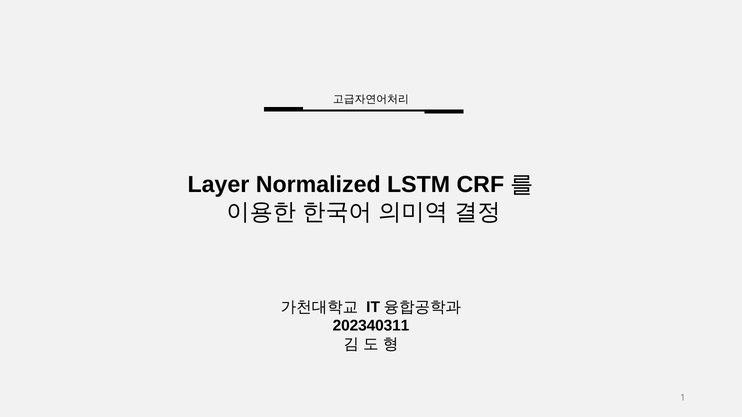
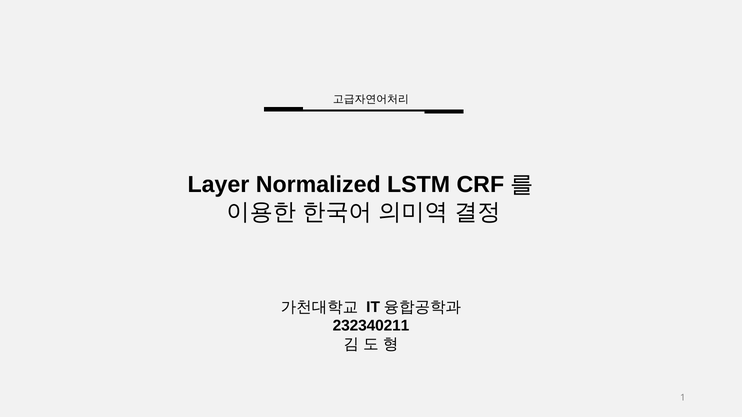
202340311: 202340311 -> 232340211
